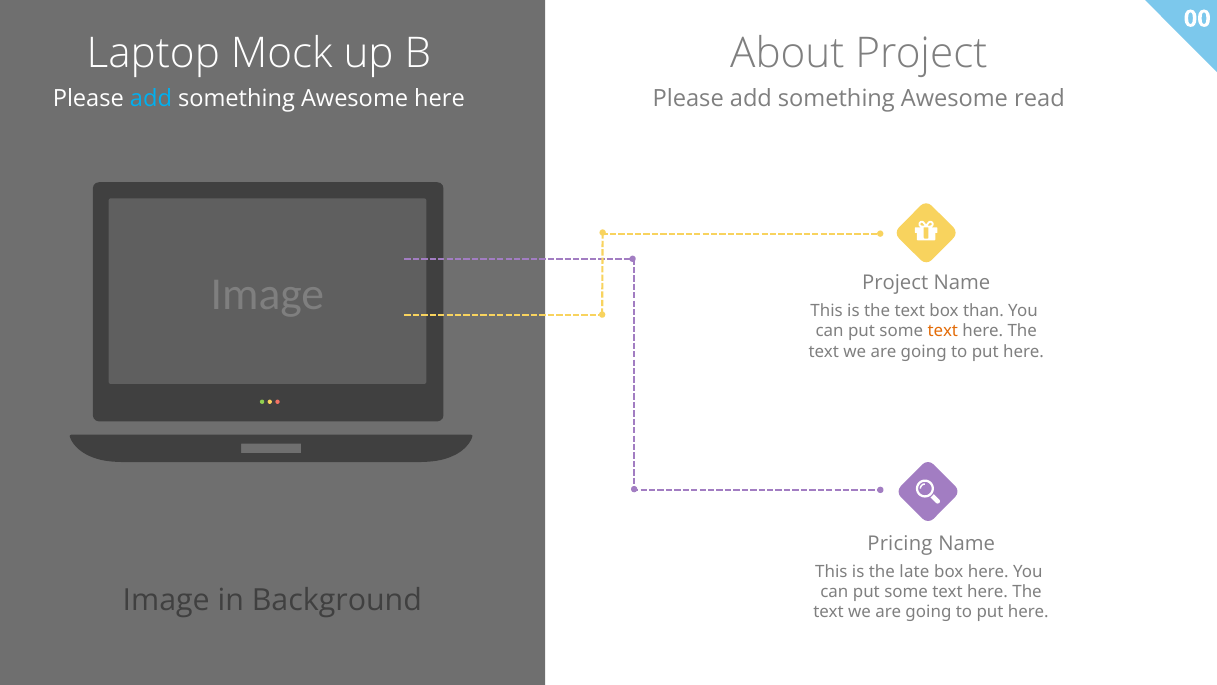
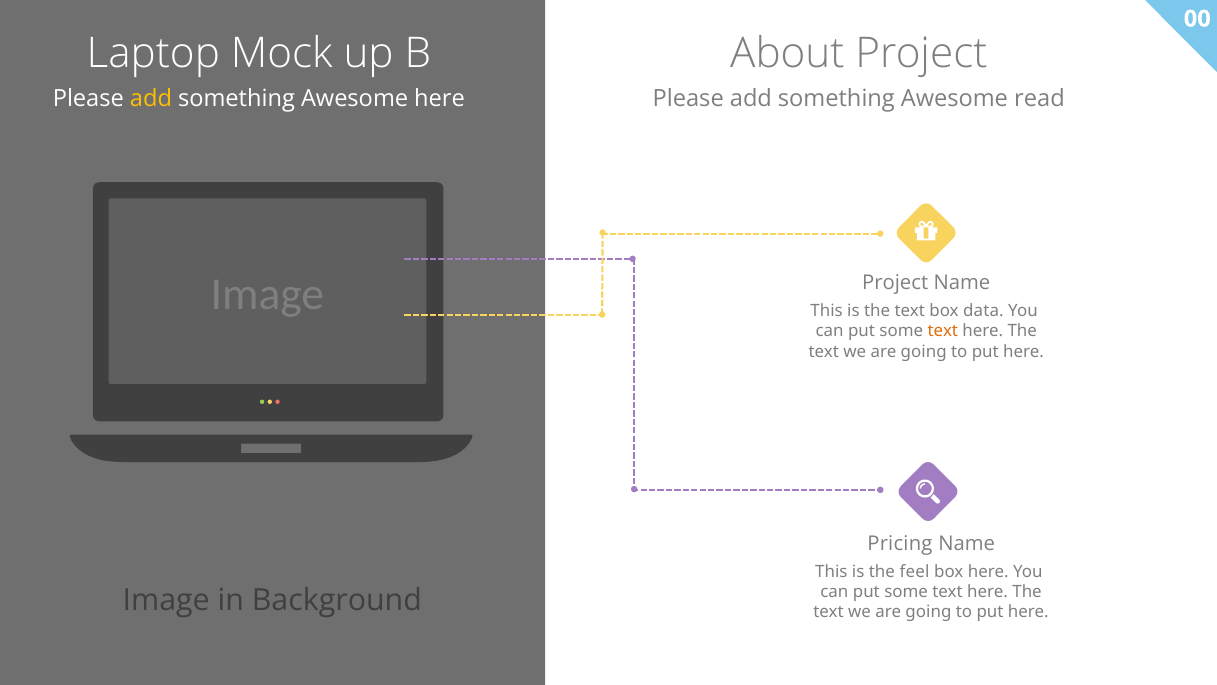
add at (151, 98) colour: light blue -> yellow
than: than -> data
late: late -> feel
